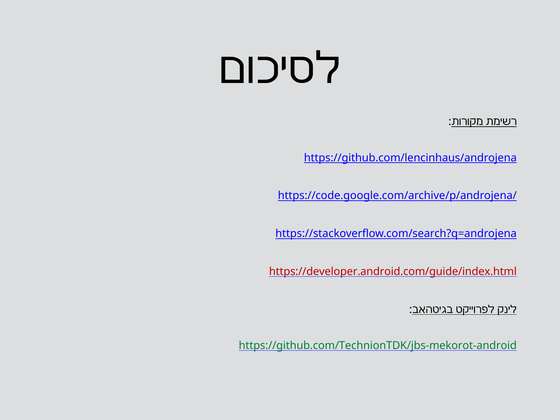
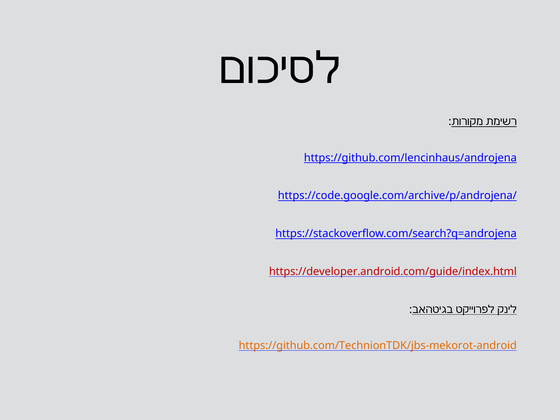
https://github.com/TechnionTDK/jbs-mekorot-android colour: green -> orange
